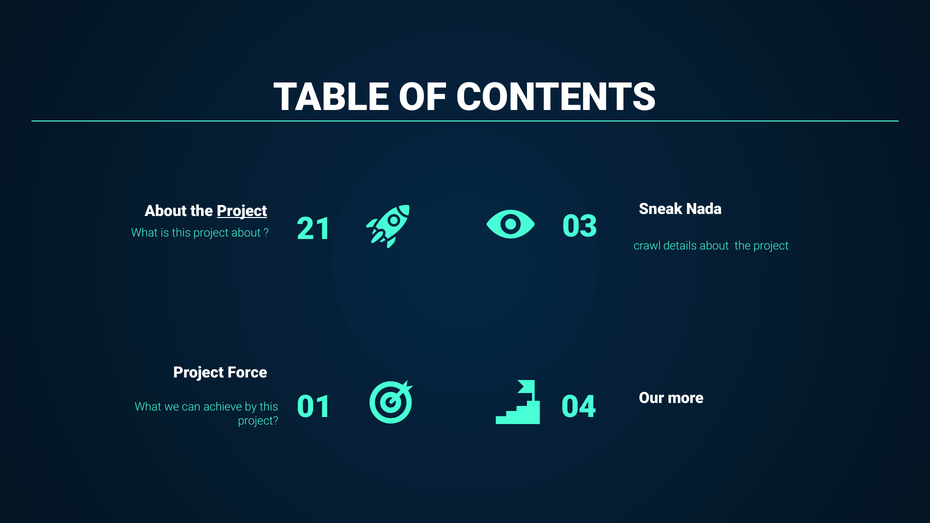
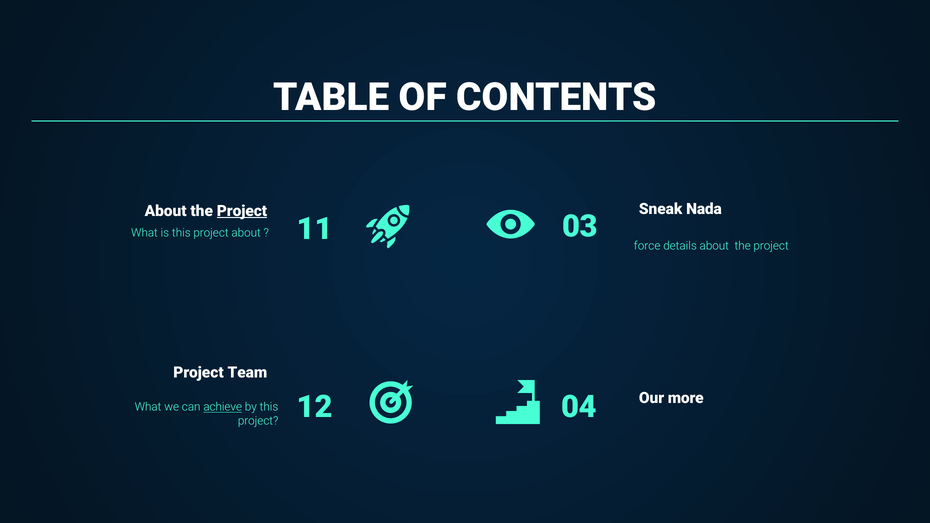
21: 21 -> 11
crawl: crawl -> force
Force: Force -> Team
achieve underline: none -> present
01: 01 -> 12
